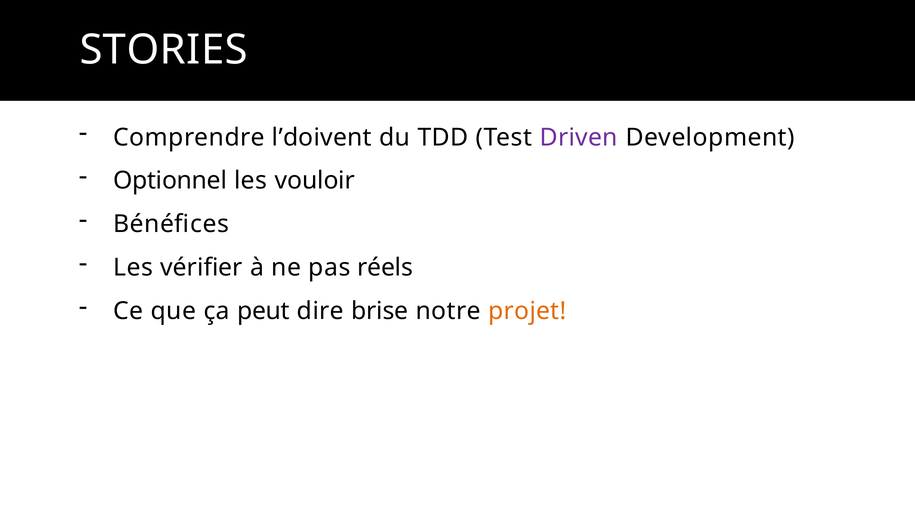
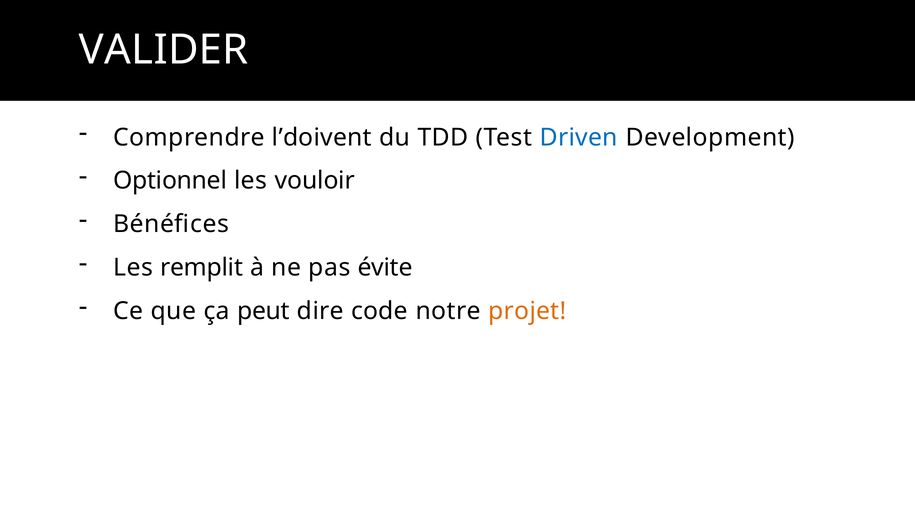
STORIES: STORIES -> VALIDER
Driven colour: purple -> blue
vérifier: vérifier -> remplit
réels: réels -> évite
brise: brise -> code
